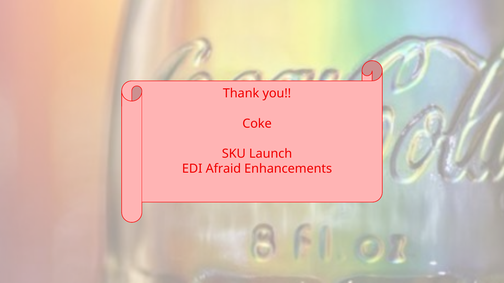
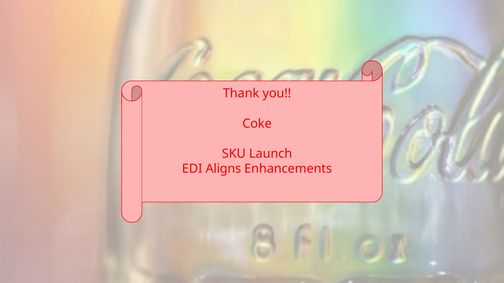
Afraid: Afraid -> Aligns
